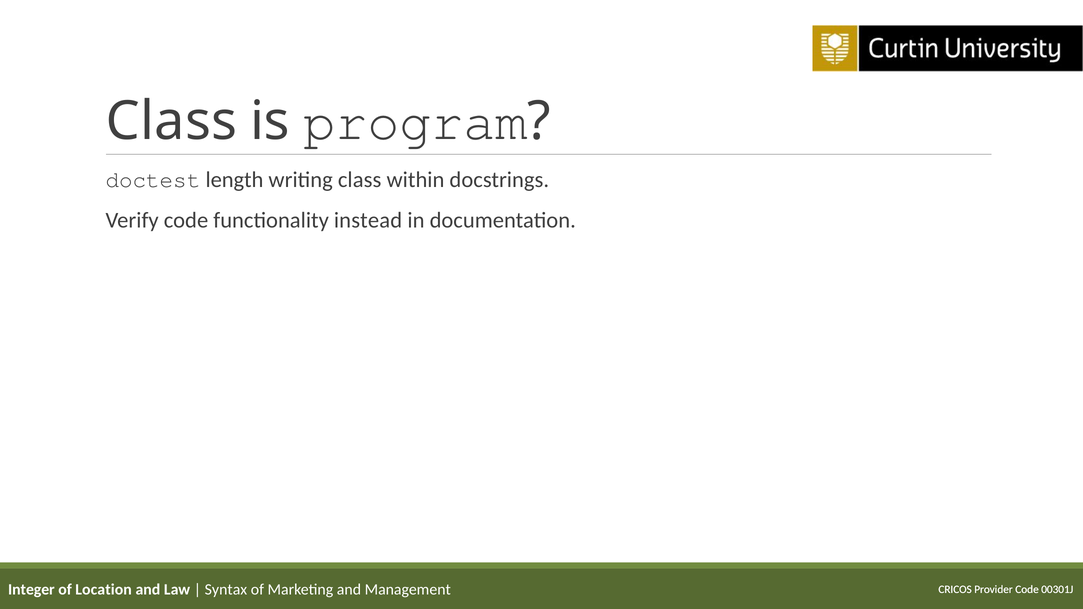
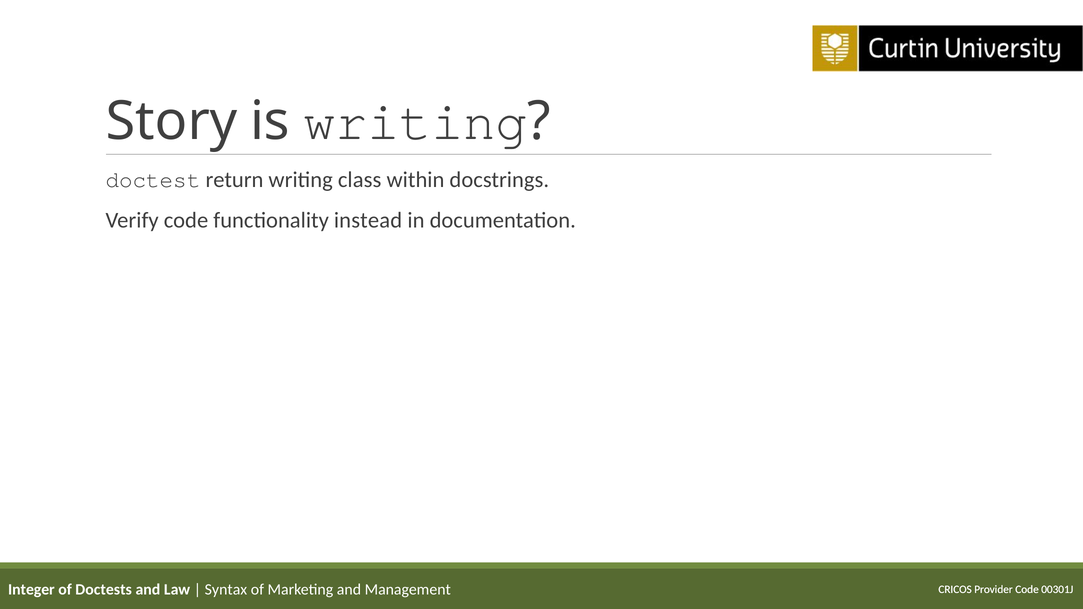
Class at (171, 121): Class -> Story
is program: program -> writing
length: length -> return
Location: Location -> Doctests
